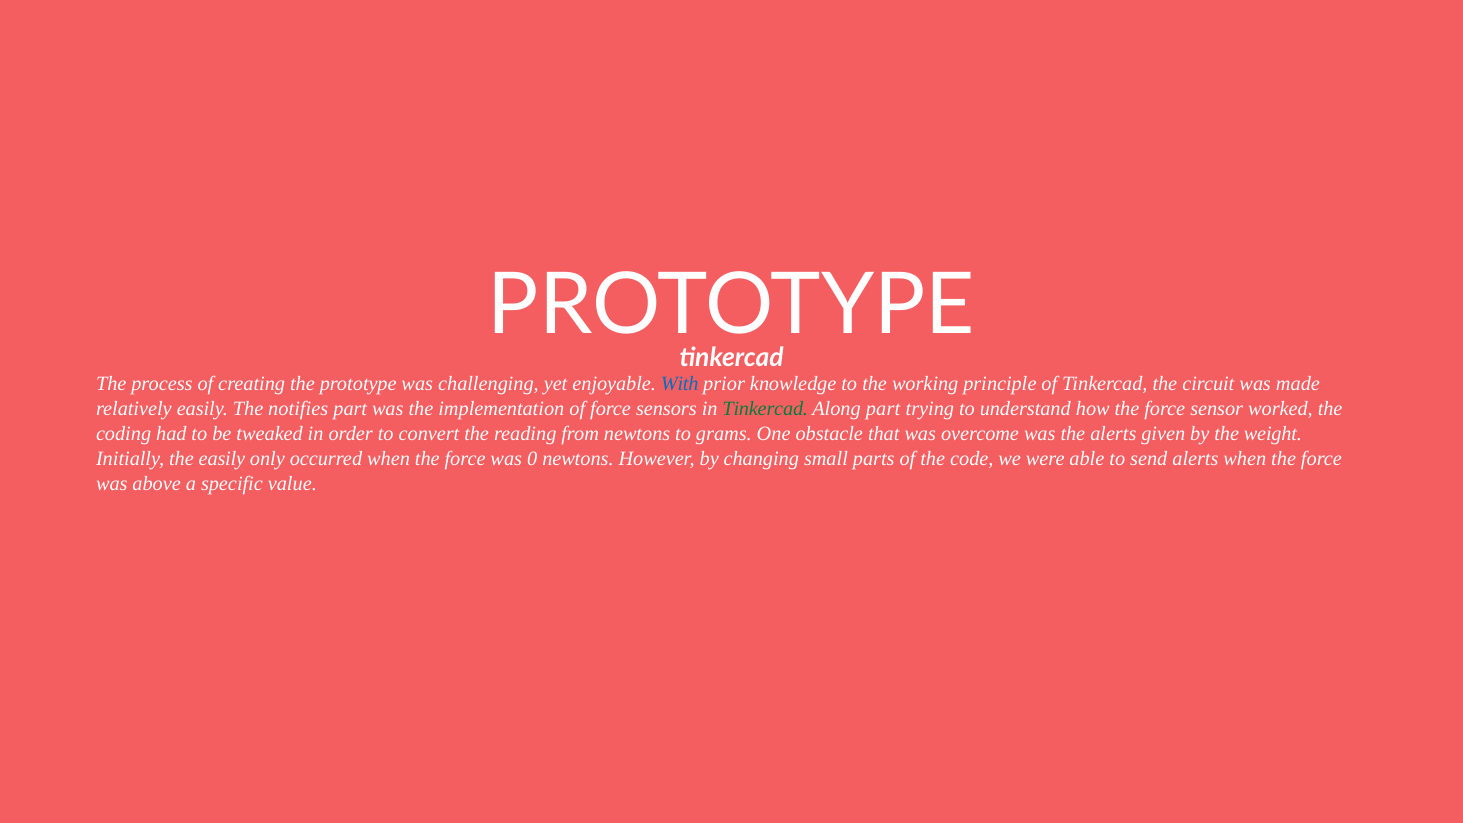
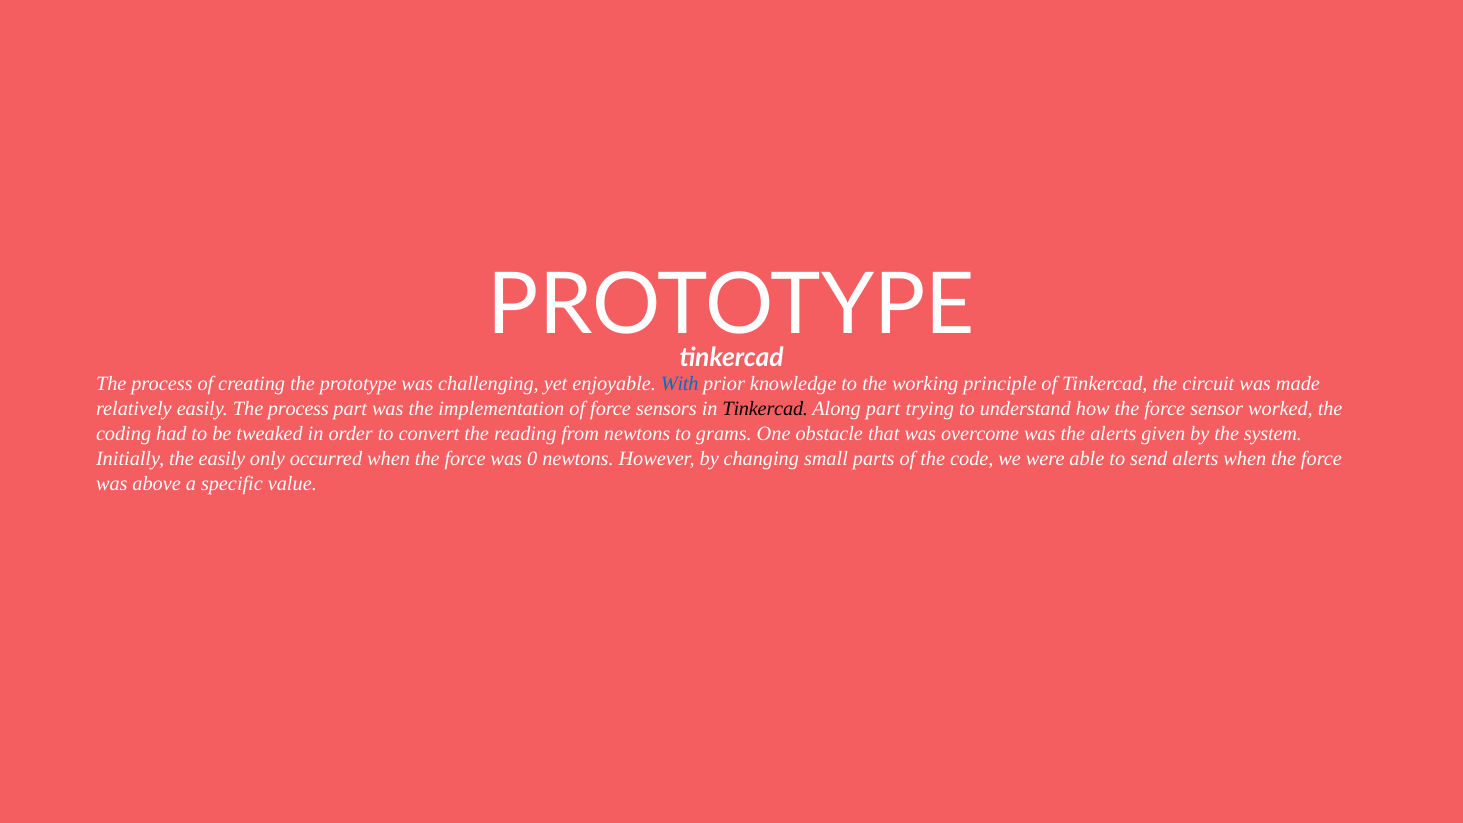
easily The notifies: notifies -> process
Tinkercad at (765, 409) colour: green -> black
weight: weight -> system
